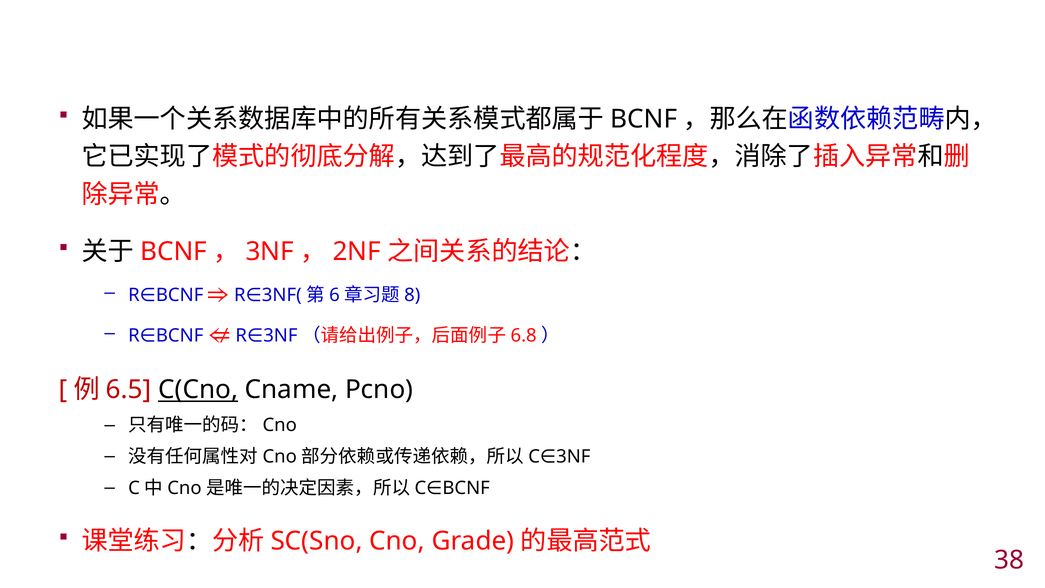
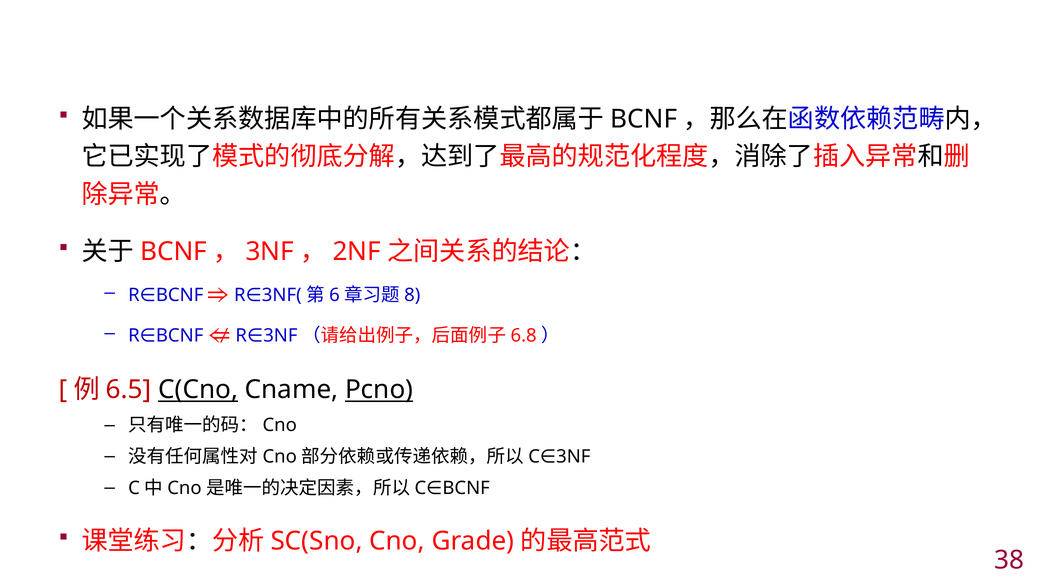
Pcno underline: none -> present
